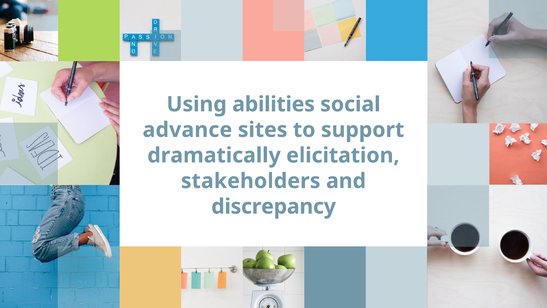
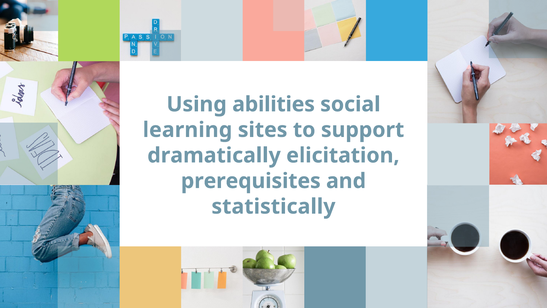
advance: advance -> learning
stakeholders: stakeholders -> prerequisites
discrepancy: discrepancy -> statistically
